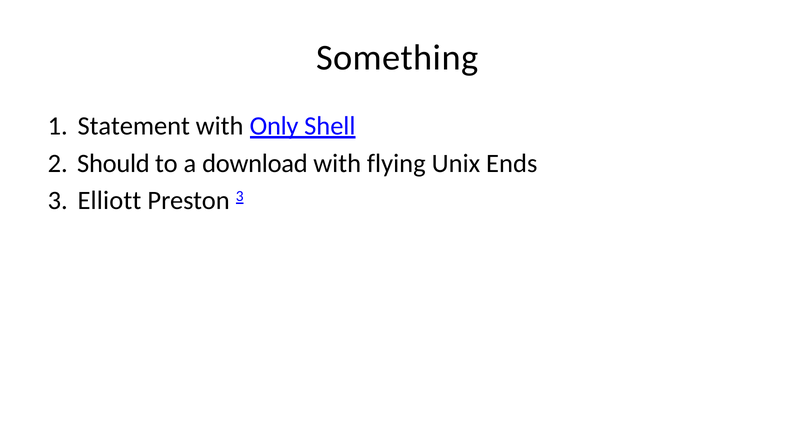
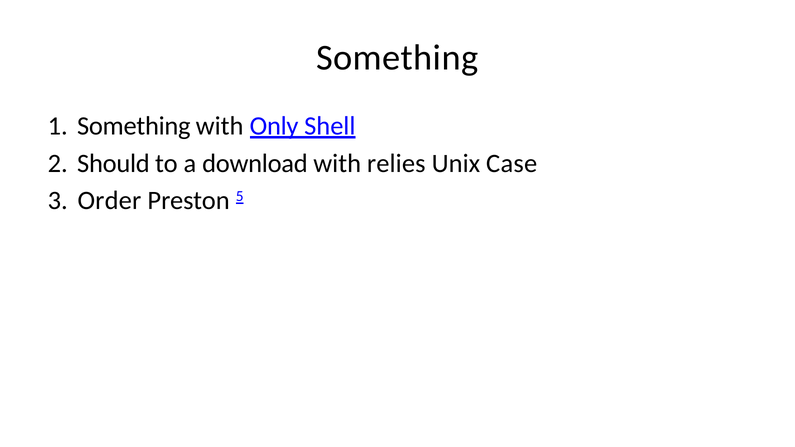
Statement at (134, 126): Statement -> Something
flying: flying -> relies
Ends: Ends -> Case
Elliott: Elliott -> Order
Preston 3: 3 -> 5
